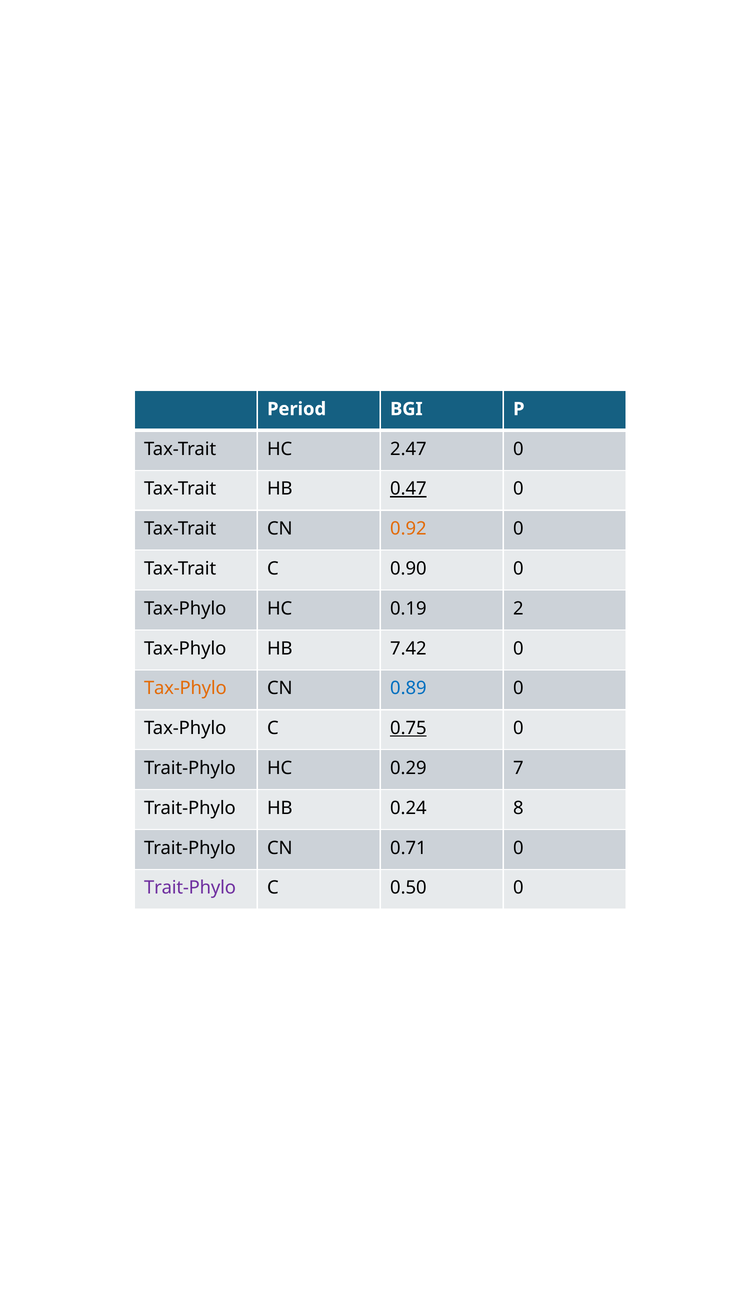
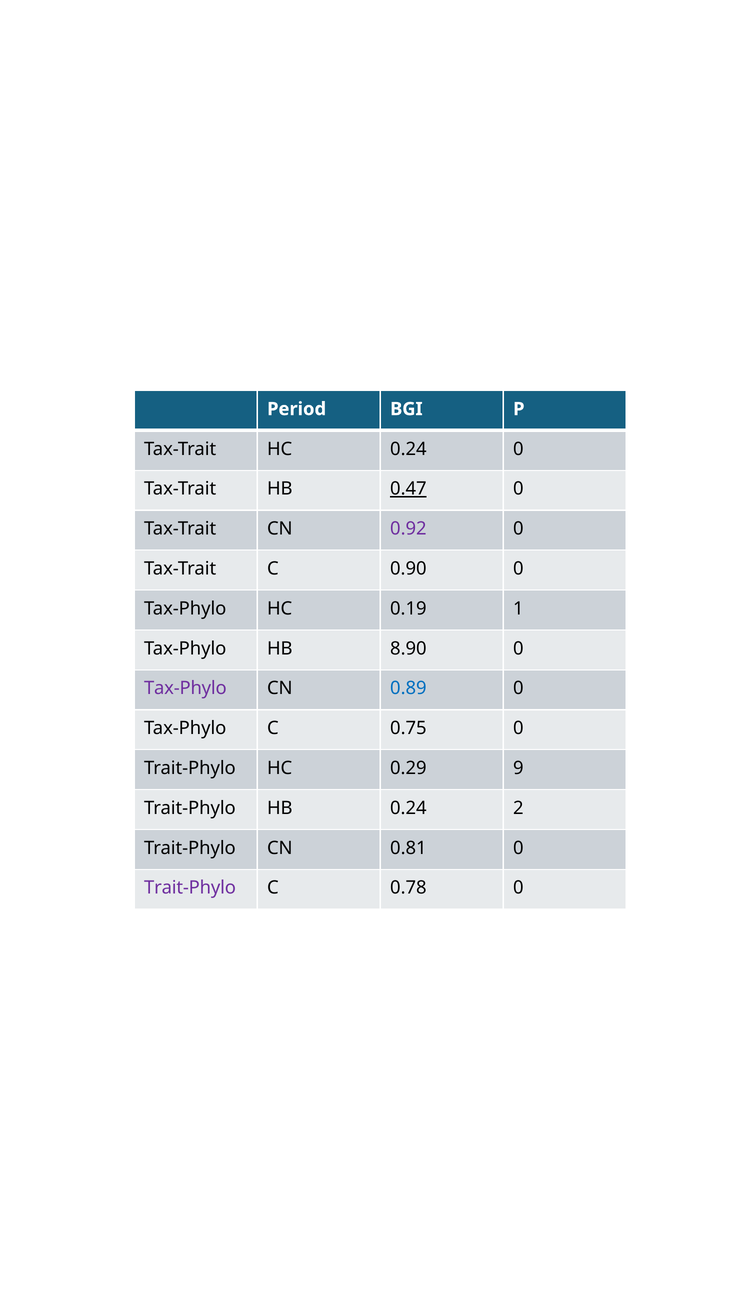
HC 2.47: 2.47 -> 0.24
0.92 colour: orange -> purple
2: 2 -> 1
7.42: 7.42 -> 8.90
Tax-Phylo at (185, 688) colour: orange -> purple
0.75 underline: present -> none
7: 7 -> 9
8: 8 -> 2
0.71: 0.71 -> 0.81
0.50: 0.50 -> 0.78
